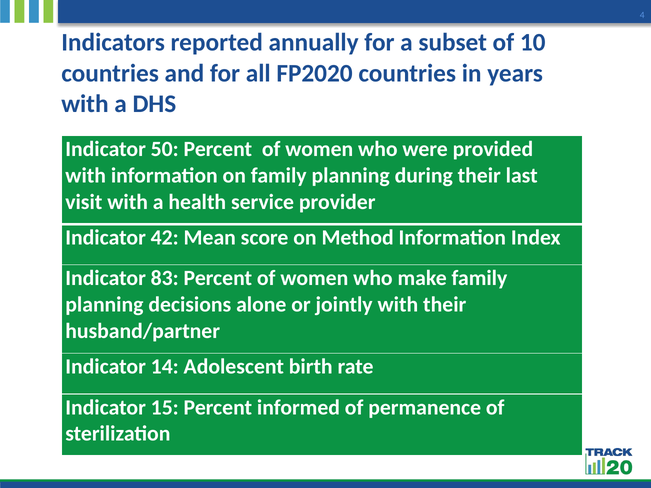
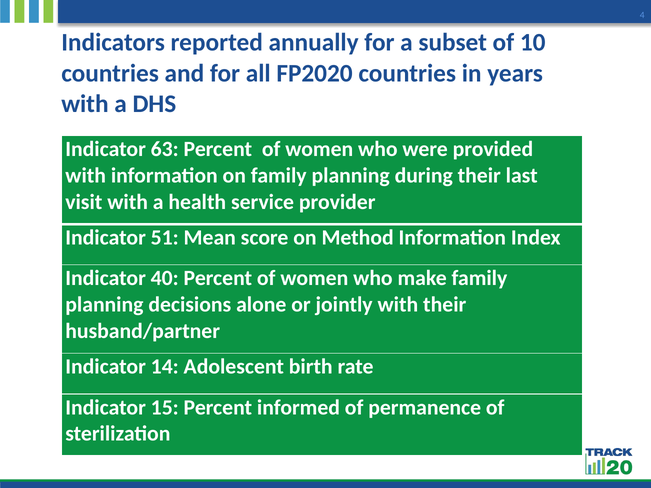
50: 50 -> 63
42: 42 -> 51
83: 83 -> 40
